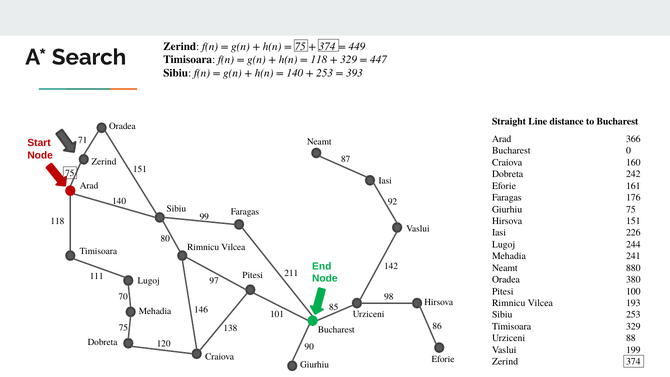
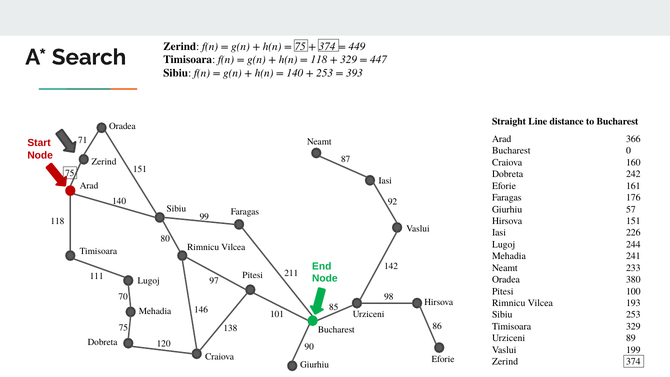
Giurhiu 75: 75 -> 57
880: 880 -> 233
88: 88 -> 89
